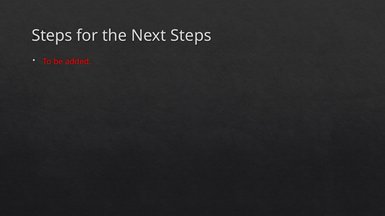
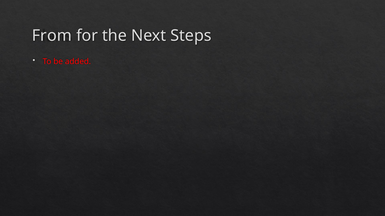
Steps at (52, 36): Steps -> From
